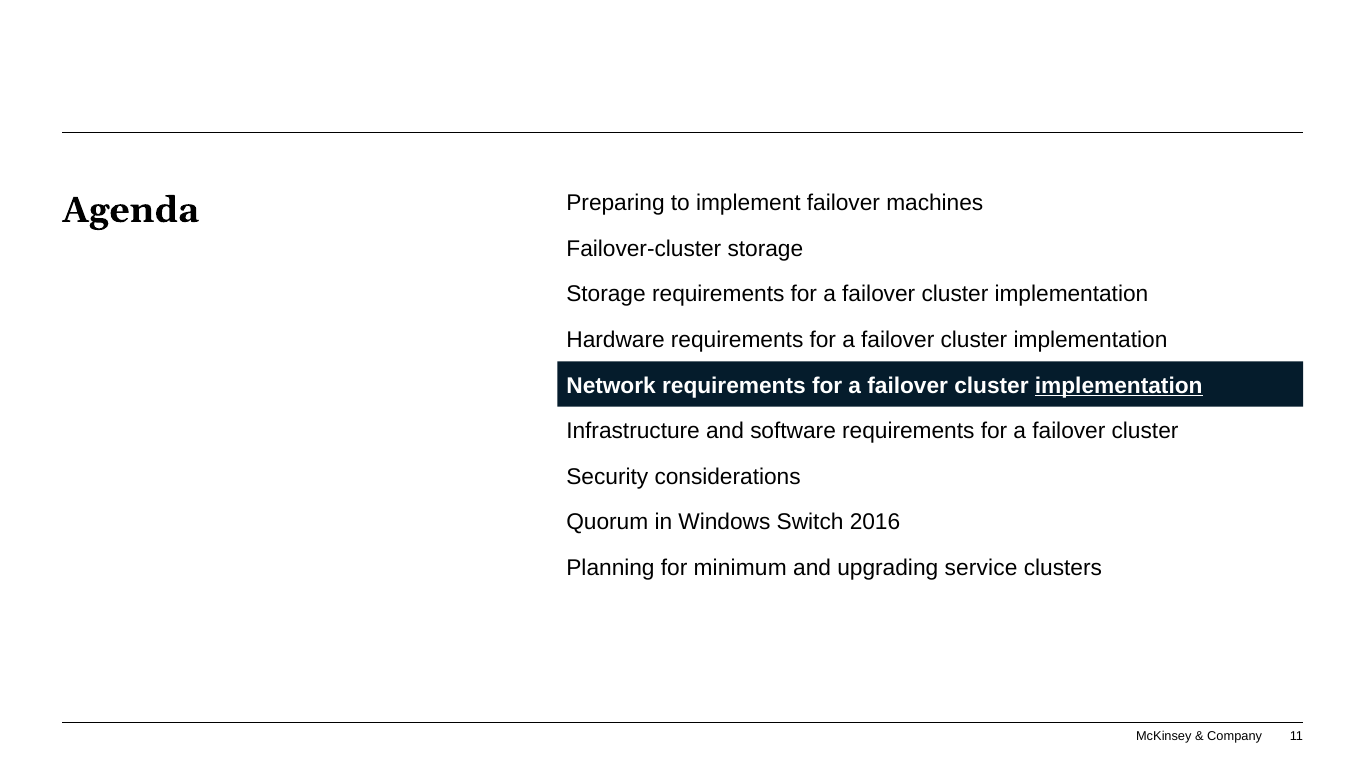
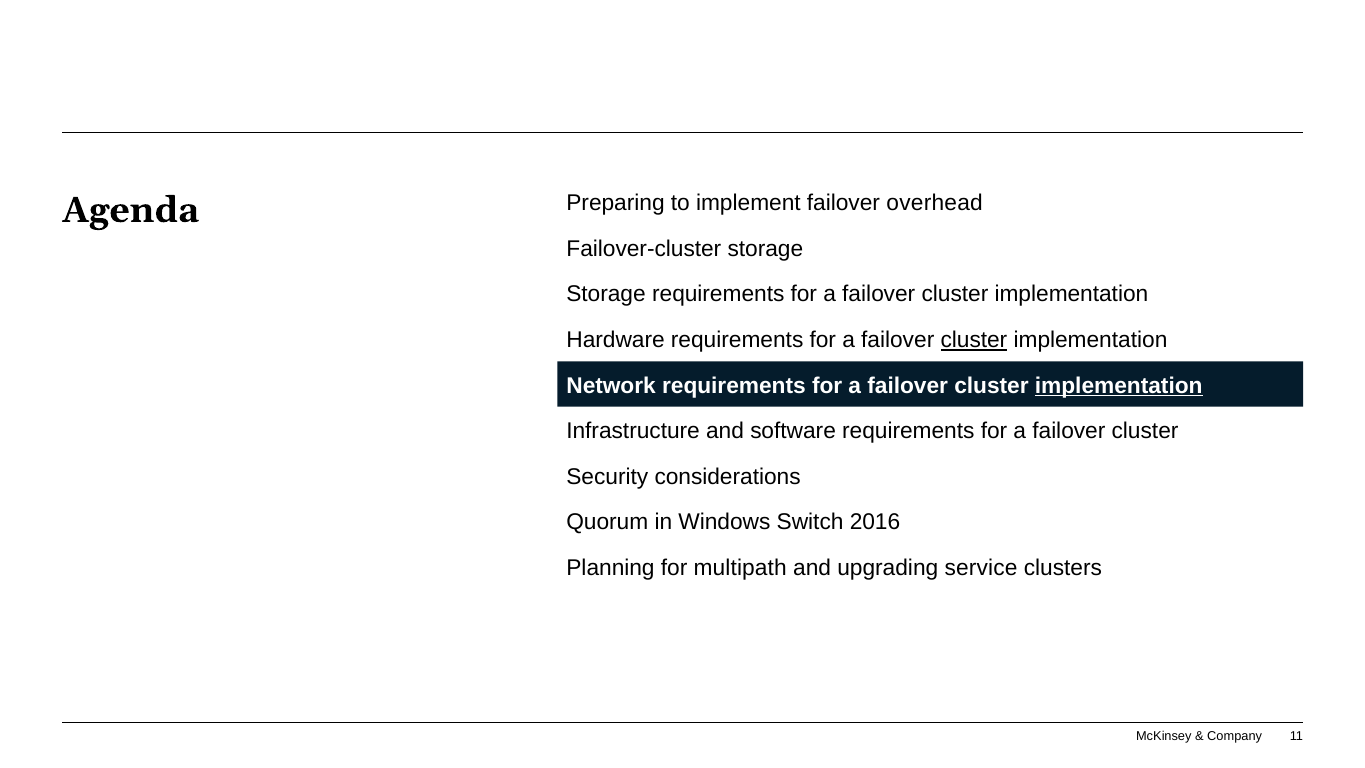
machines: machines -> overhead
cluster at (974, 340) underline: none -> present
minimum: minimum -> multipath
